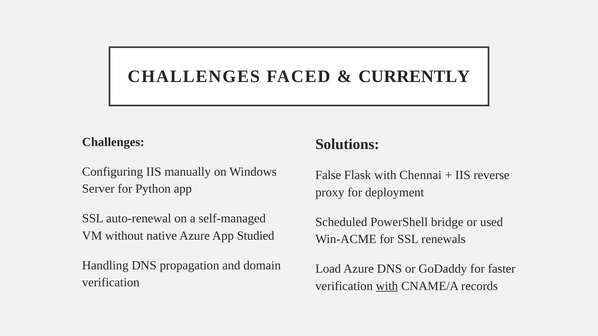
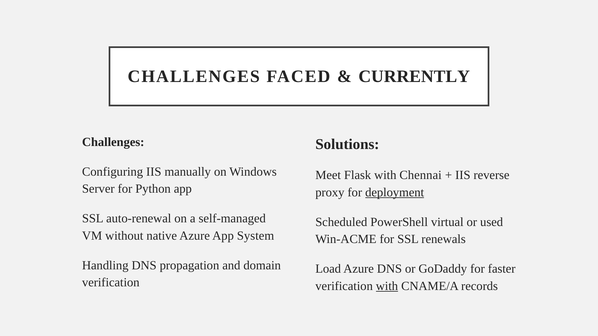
False: False -> Meet
deployment underline: none -> present
bridge: bridge -> virtual
Studied: Studied -> System
